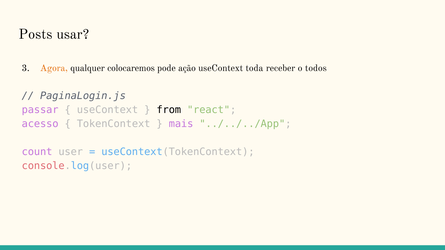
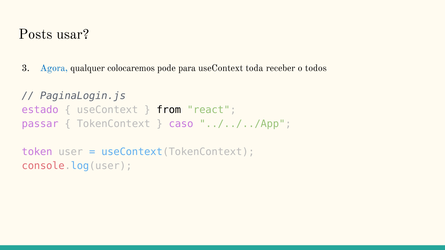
Agora colour: orange -> blue
ação: ação -> para
passar: passar -> estado
acesso: acesso -> passar
mais: mais -> caso
count: count -> token
